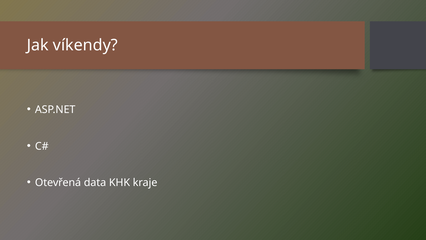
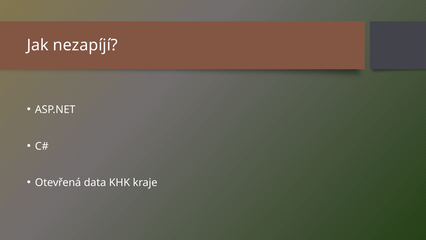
víkendy: víkendy -> nezapíjí
